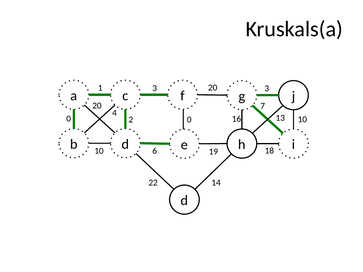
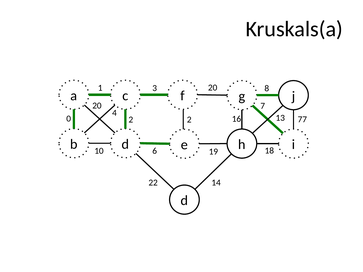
20 3: 3 -> 8
16 10: 10 -> 77
2 0: 0 -> 2
